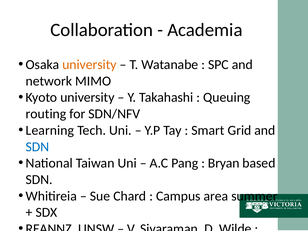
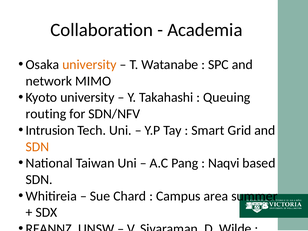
Learning: Learning -> Intrusion
SDN at (37, 147) colour: blue -> orange
Bryan: Bryan -> Naqvi
